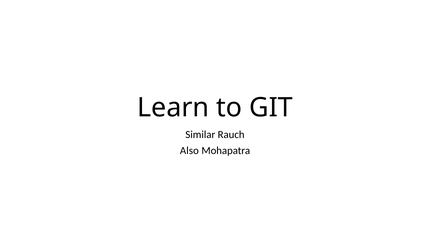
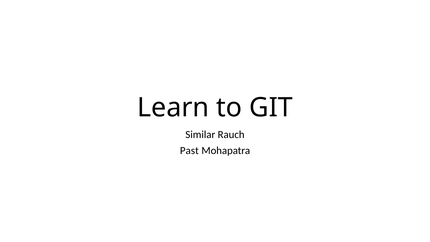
Also: Also -> Past
